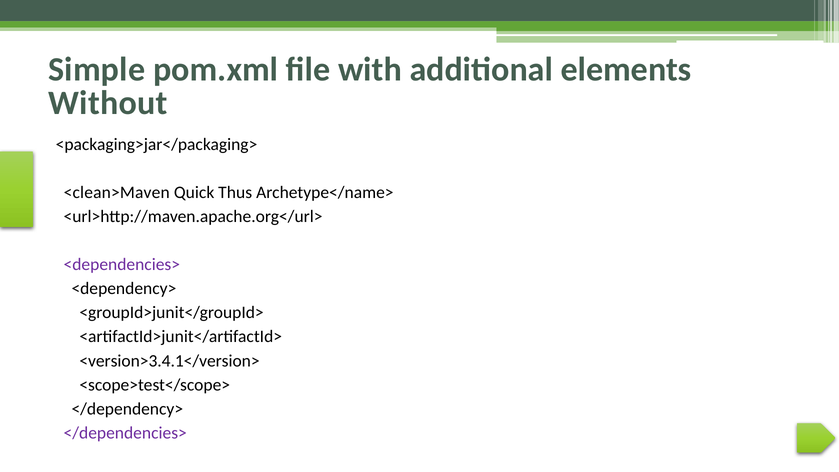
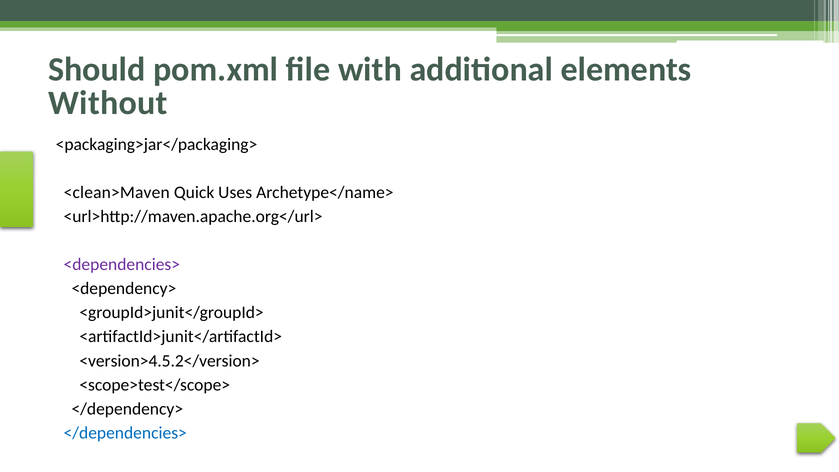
Simple: Simple -> Should
Thus: Thus -> Uses
<version>3.4.1</version>: <version>3.4.1</version> -> <version>4.5.2</version>
</dependencies> colour: purple -> blue
